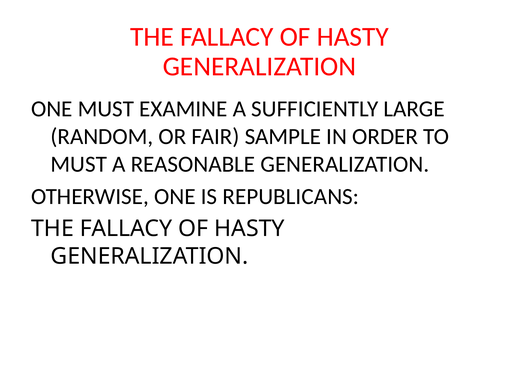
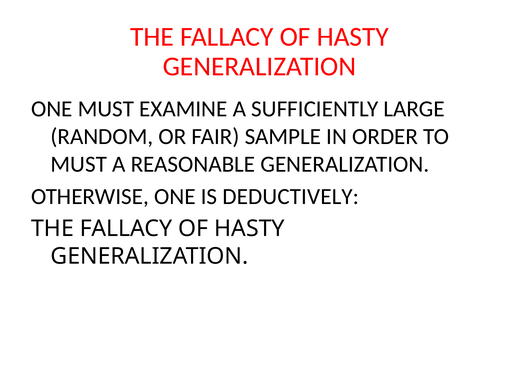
REPUBLICANS: REPUBLICANS -> DEDUCTIVELY
